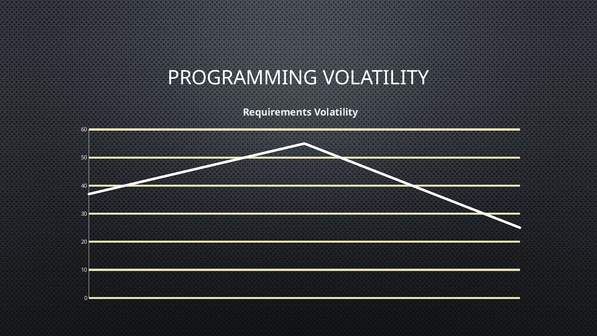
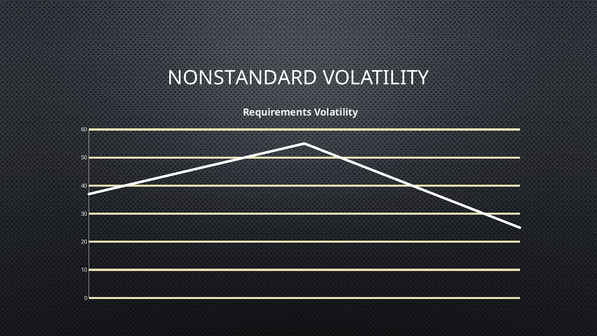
PROGRAMMING: PROGRAMMING -> NONSTANDARD
